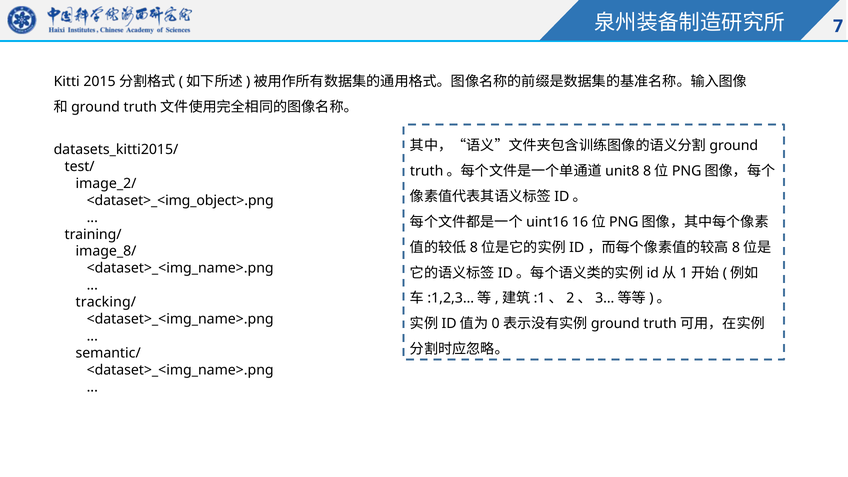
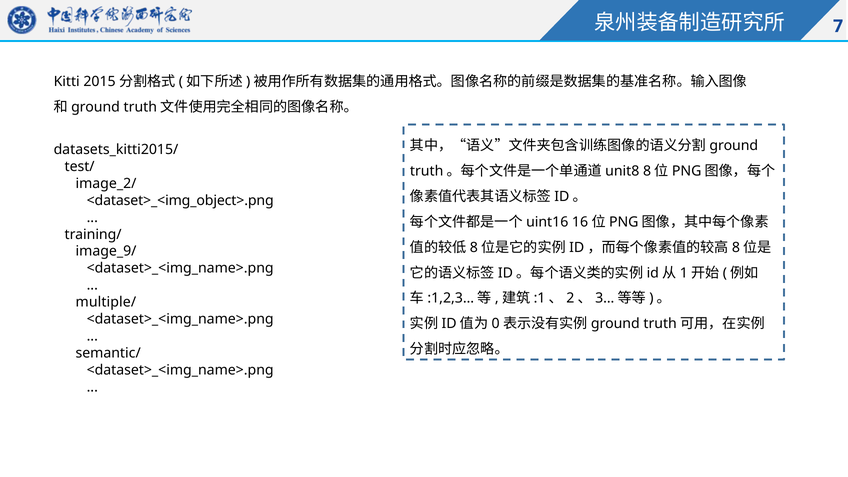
image_8/: image_8/ -> image_9/
tracking/: tracking/ -> multiple/
